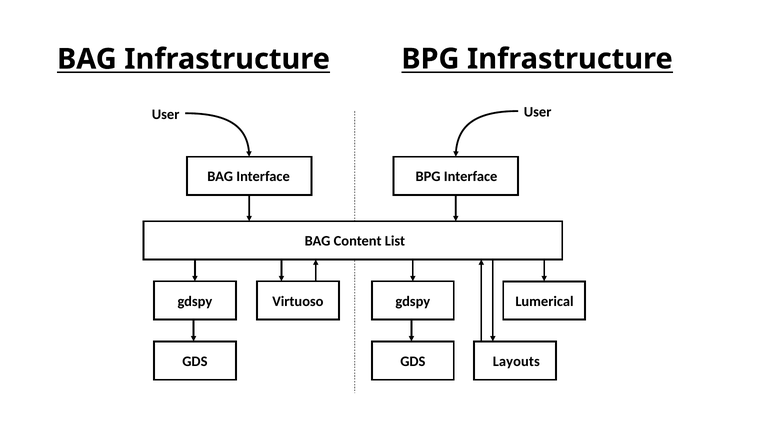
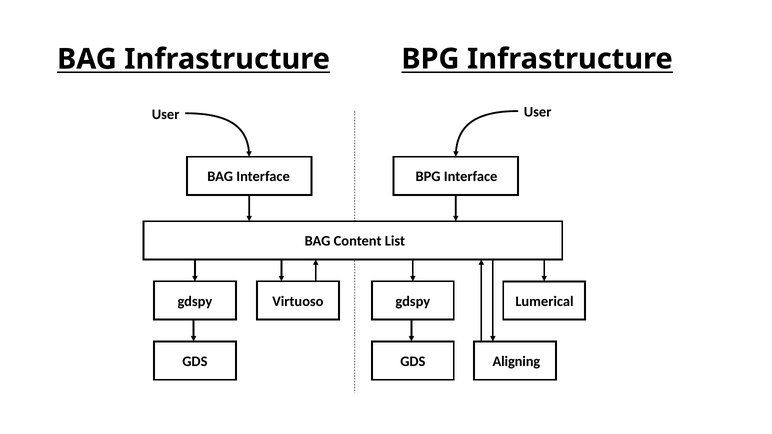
Layouts: Layouts -> Aligning
